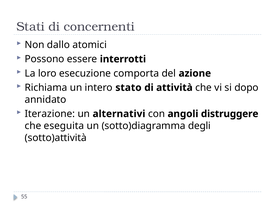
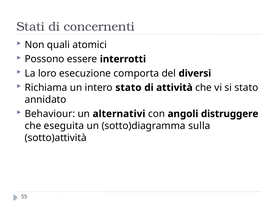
dallo: dallo -> quali
azione: azione -> diversi
si dopo: dopo -> stato
Iterazione: Iterazione -> Behaviour
degli: degli -> sulla
